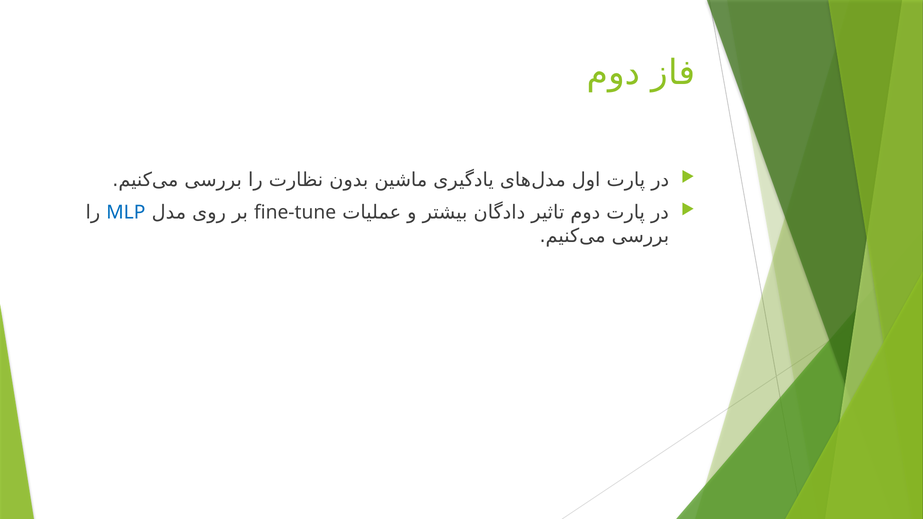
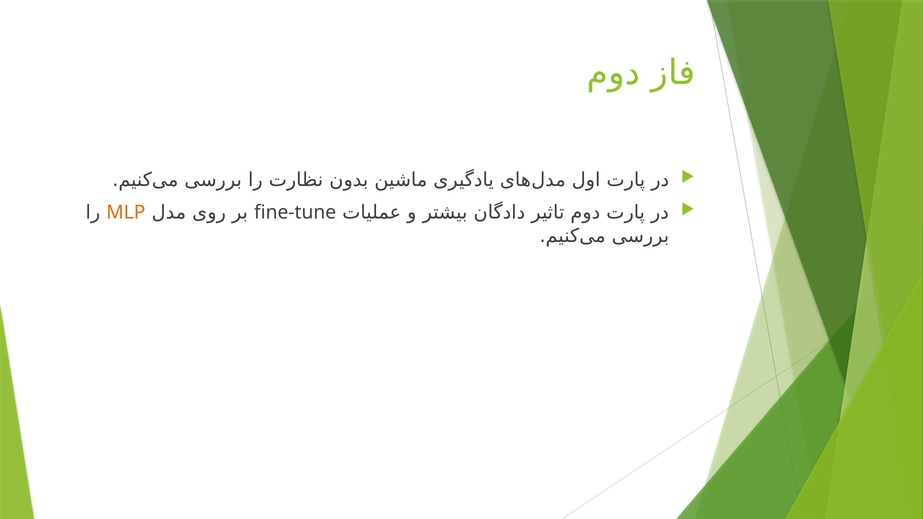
MLP colour: blue -> orange
